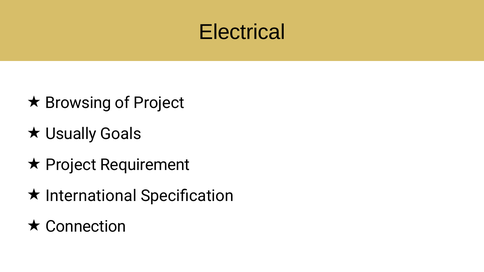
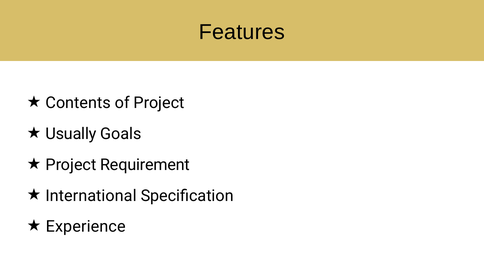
Electrical: Electrical -> Features
Browsing: Browsing -> Contents
Connection: Connection -> Experience
